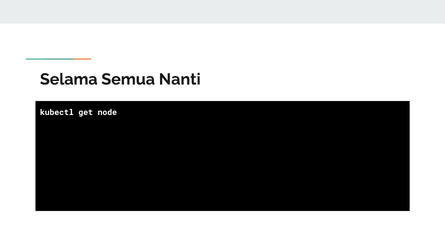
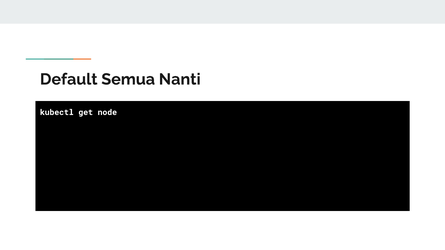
Selama: Selama -> Default
